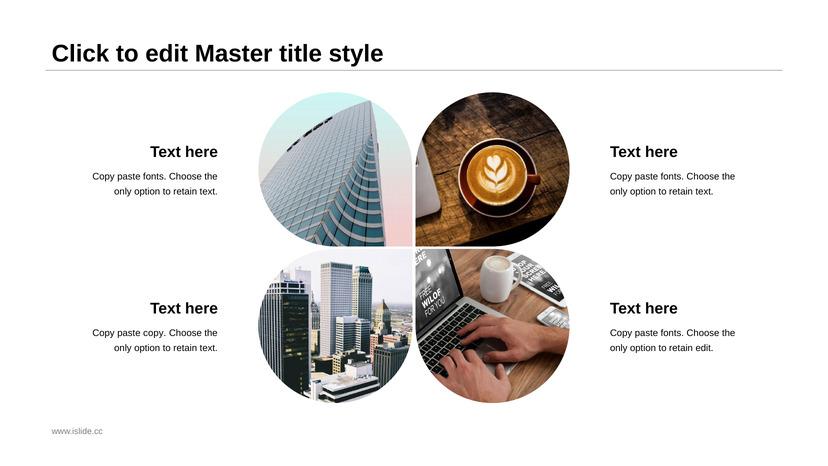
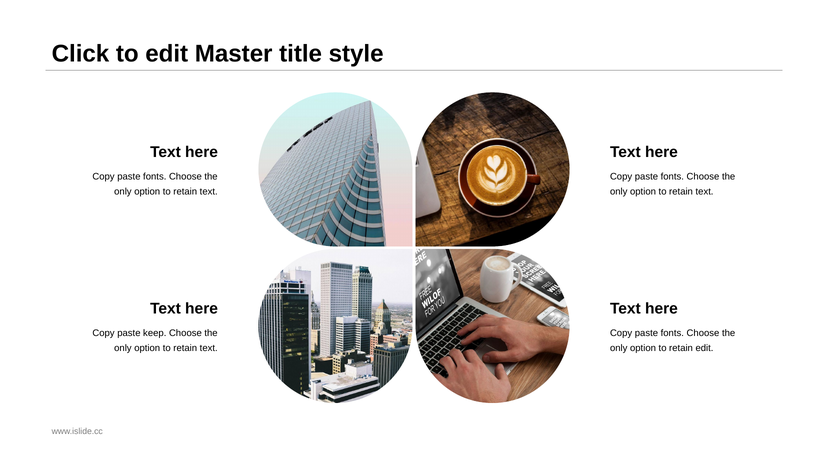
paste copy: copy -> keep
